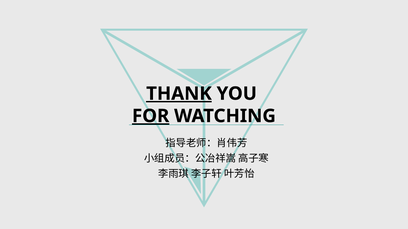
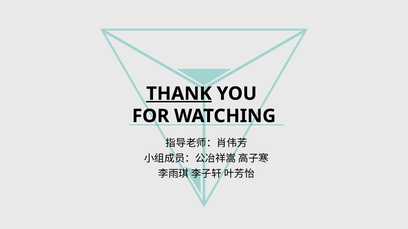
FOR underline: present -> none
